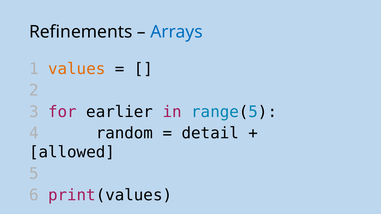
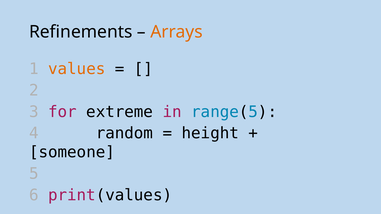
Arrays colour: blue -> orange
earlier: earlier -> extreme
detail: detail -> height
allowed: allowed -> someone
